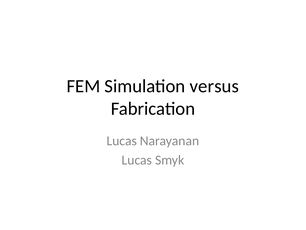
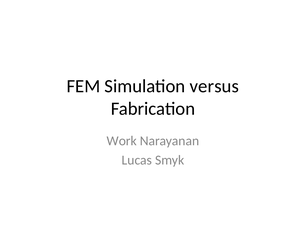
Lucas at (122, 141): Lucas -> Work
